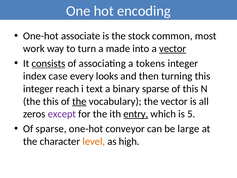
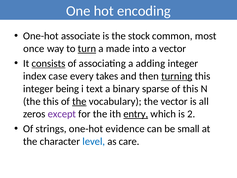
work: work -> once
turn underline: none -> present
vector at (173, 49) underline: present -> none
tokens: tokens -> adding
looks: looks -> takes
turning underline: none -> present
reach: reach -> being
5: 5 -> 2
Of sparse: sparse -> strings
conveyor: conveyor -> evidence
large: large -> small
level colour: orange -> blue
high: high -> care
